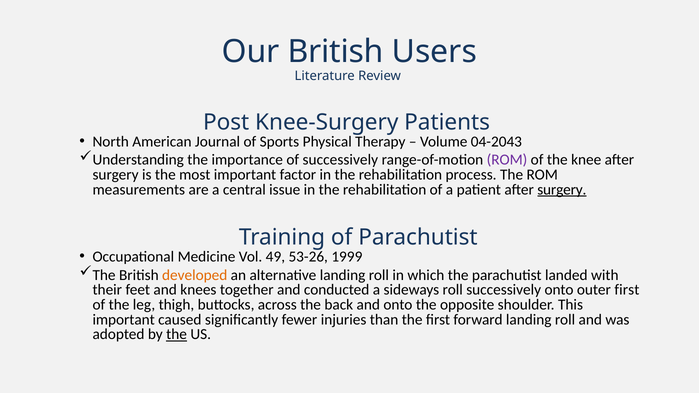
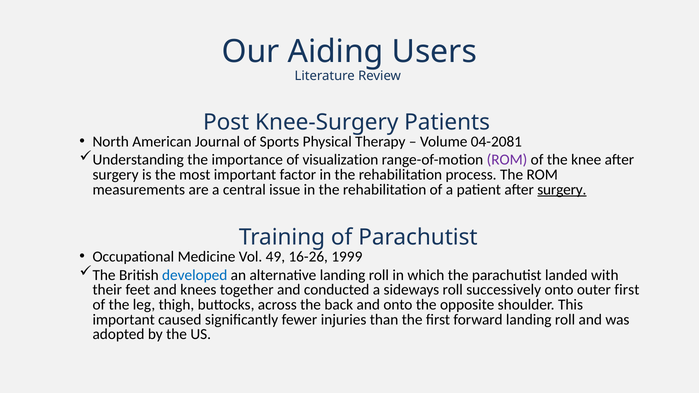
Our British: British -> Aiding
04-2043: 04-2043 -> 04-2081
of successively: successively -> visualization
53-26: 53-26 -> 16-26
developed colour: orange -> blue
the at (177, 335) underline: present -> none
